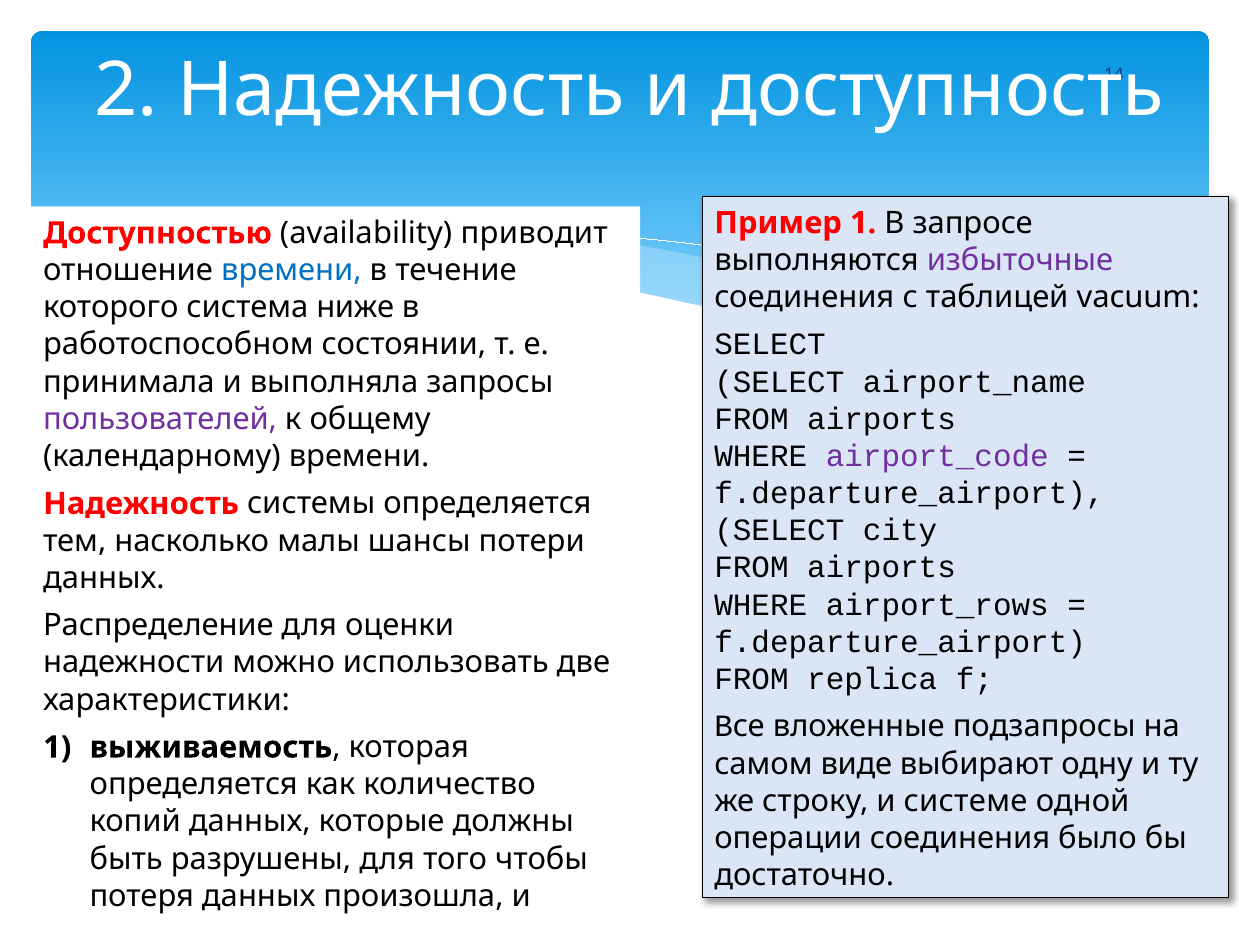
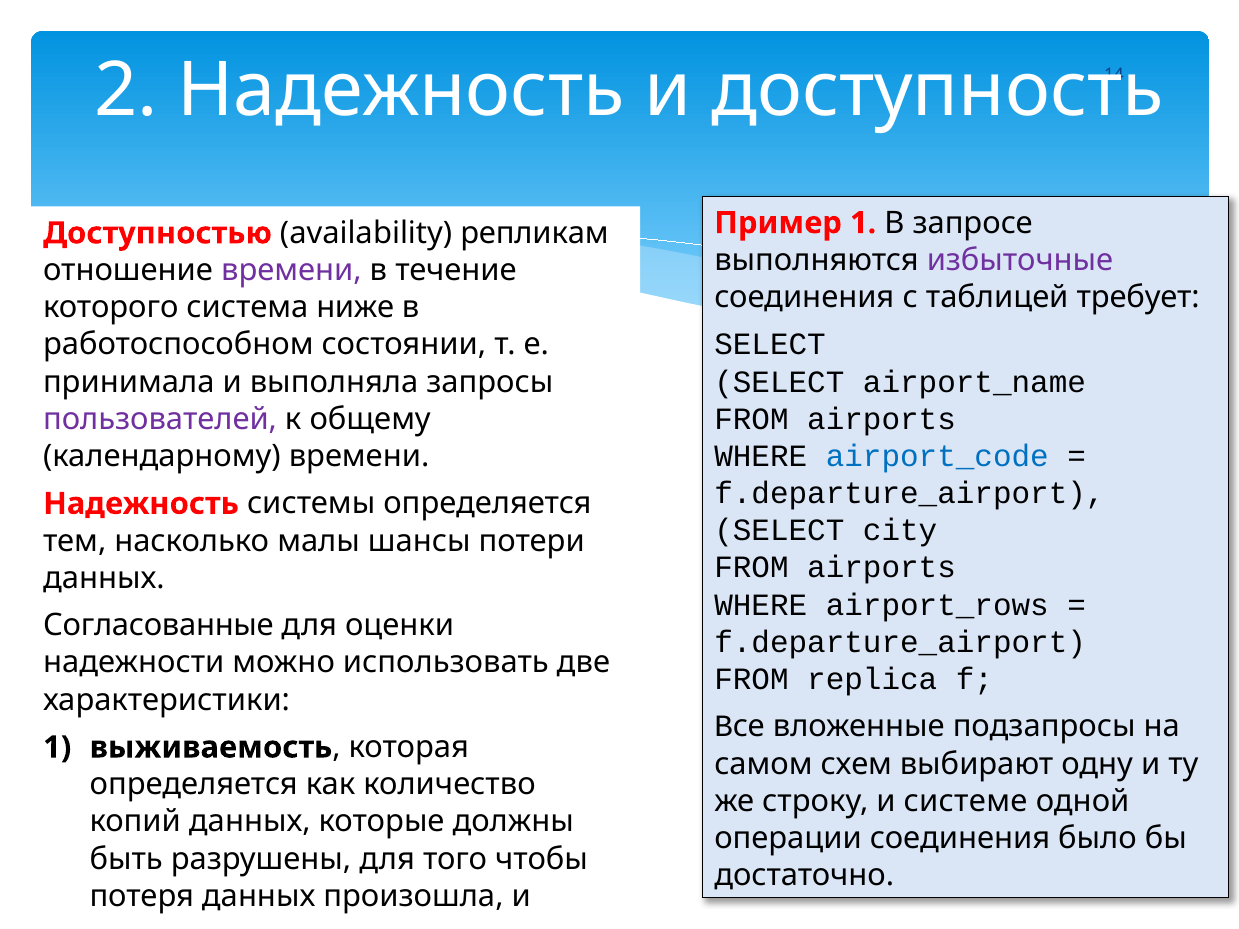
приводит: приводит -> репликам
времени at (291, 270) colour: blue -> purple
vacuum: vacuum -> требует
airport_code colour: purple -> blue
Распределение: Распределение -> Согласованные
виде: виде -> схем
